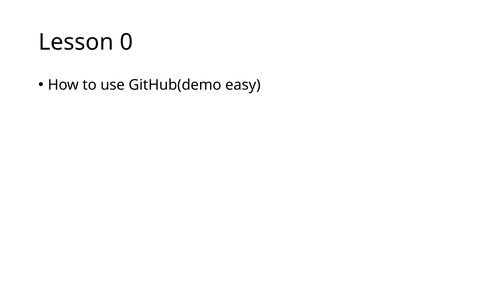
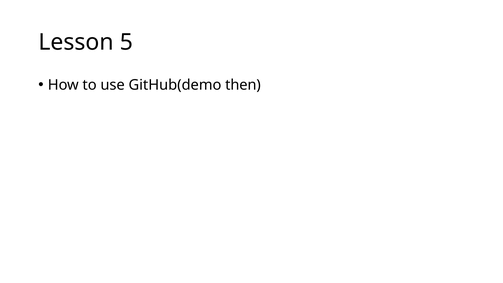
0: 0 -> 5
easy: easy -> then
